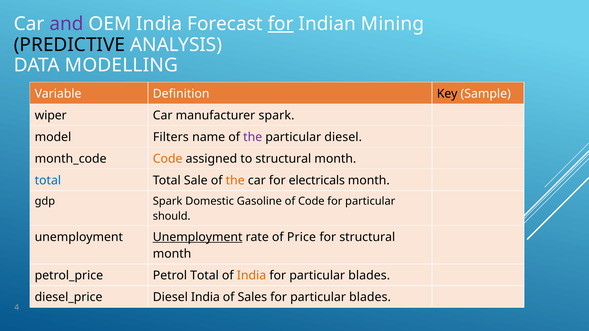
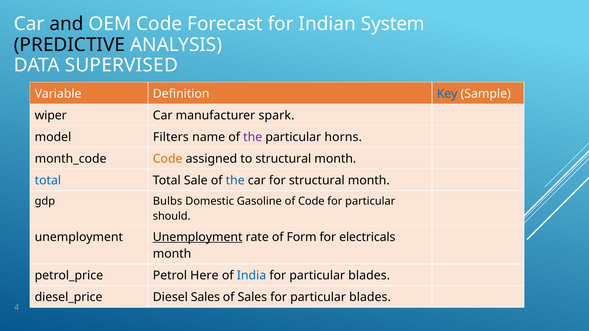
and colour: purple -> black
OEM India: India -> Code
for at (281, 24) underline: present -> none
Mining: Mining -> System
MODELLING: MODELLING -> SUPERVISED
Key colour: black -> blue
particular diesel: diesel -> horns
the at (235, 181) colour: orange -> blue
for electricals: electricals -> structural
gdp Spark: Spark -> Bulbs
Price: Price -> Form
for structural: structural -> electricals
Petrol Total: Total -> Here
India at (251, 276) colour: orange -> blue
Diesel India: India -> Sales
